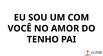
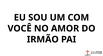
TENHO: TENHO -> IRMÃO
